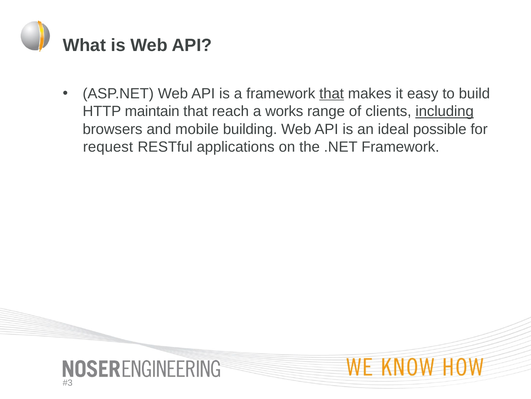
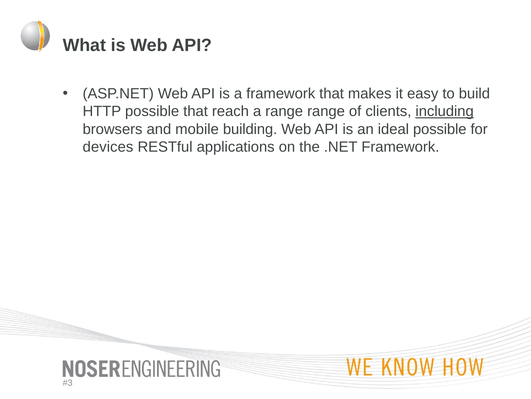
that at (332, 94) underline: present -> none
HTTP maintain: maintain -> possible
a works: works -> range
request: request -> devices
